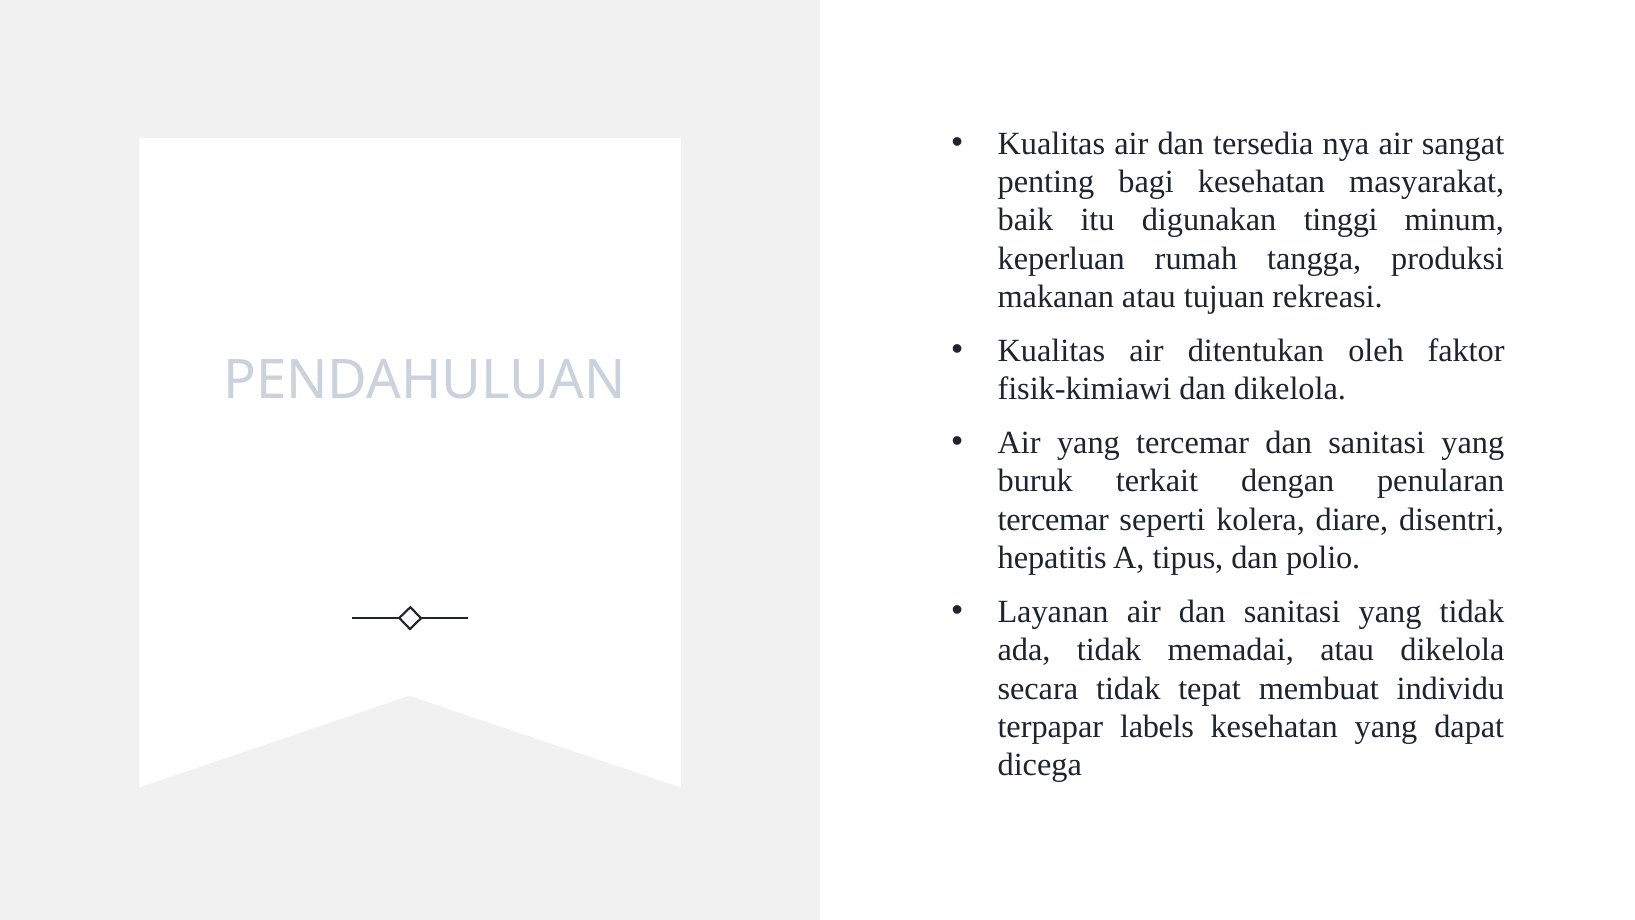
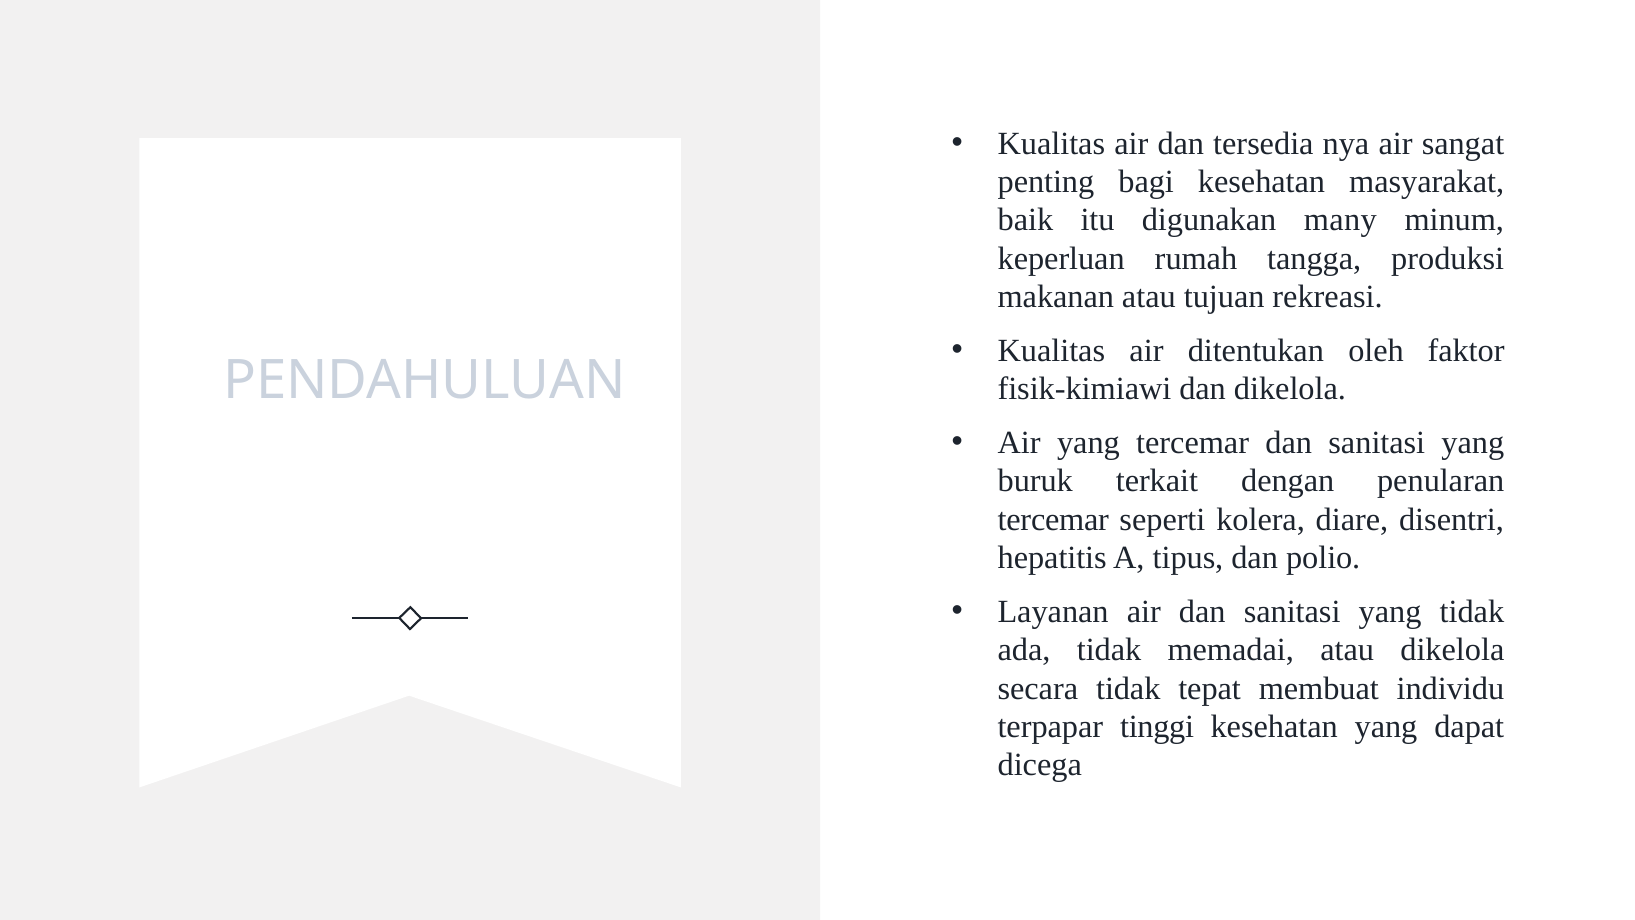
tinggi: tinggi -> many
labels: labels -> tinggi
